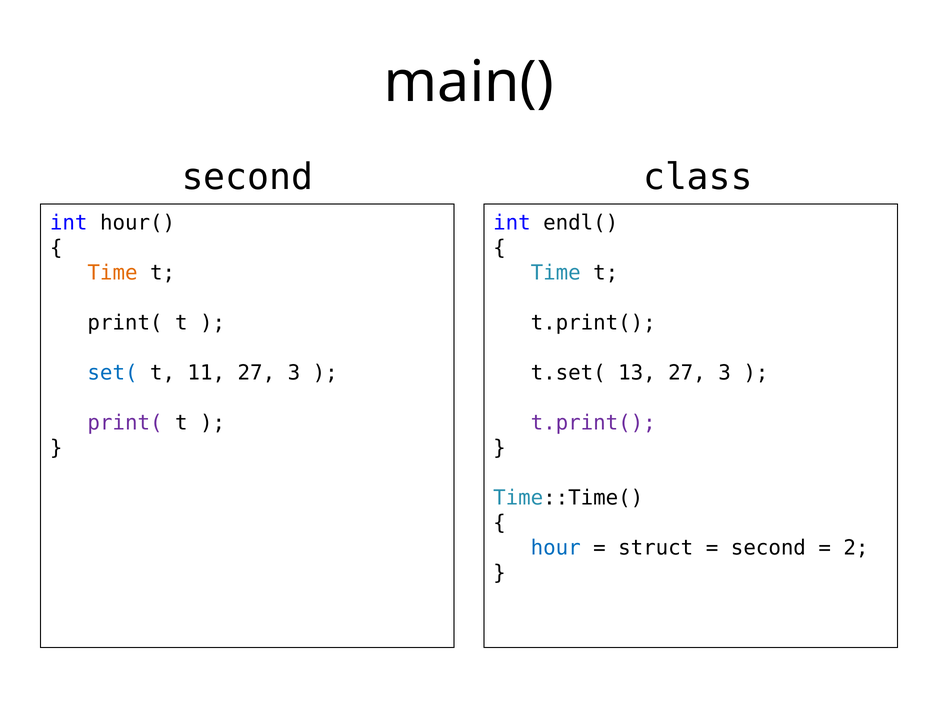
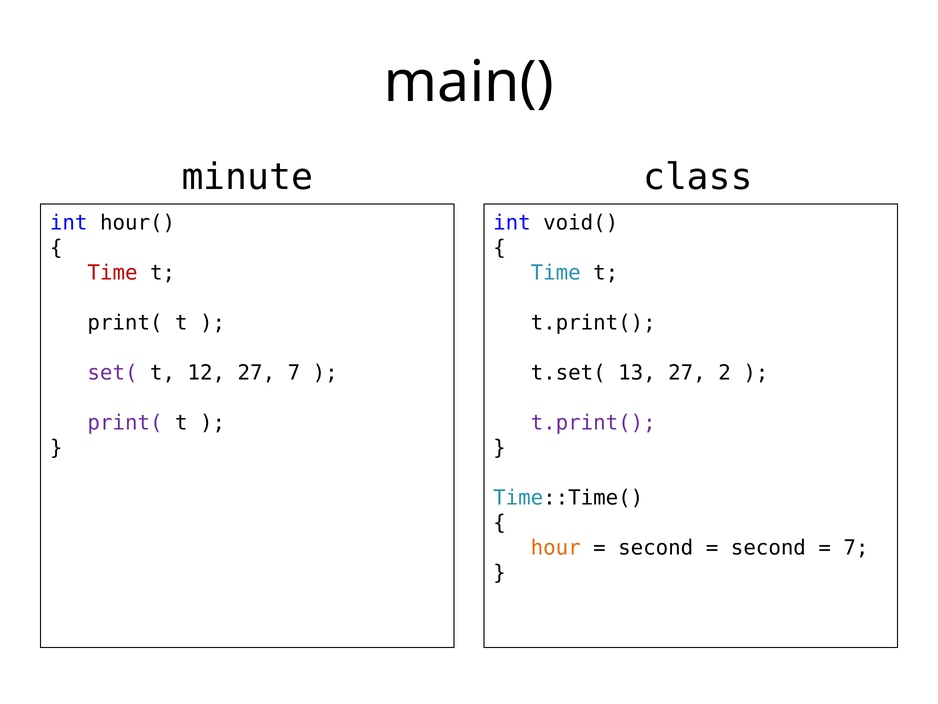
second at (247, 177): second -> minute
endl(: endl( -> void(
Time at (113, 273) colour: orange -> red
set( colour: blue -> purple
11: 11 -> 12
3 at (294, 373): 3 -> 7
13 27 3: 3 -> 2
hour colour: blue -> orange
struct at (656, 548): struct -> second
2 at (856, 548): 2 -> 7
